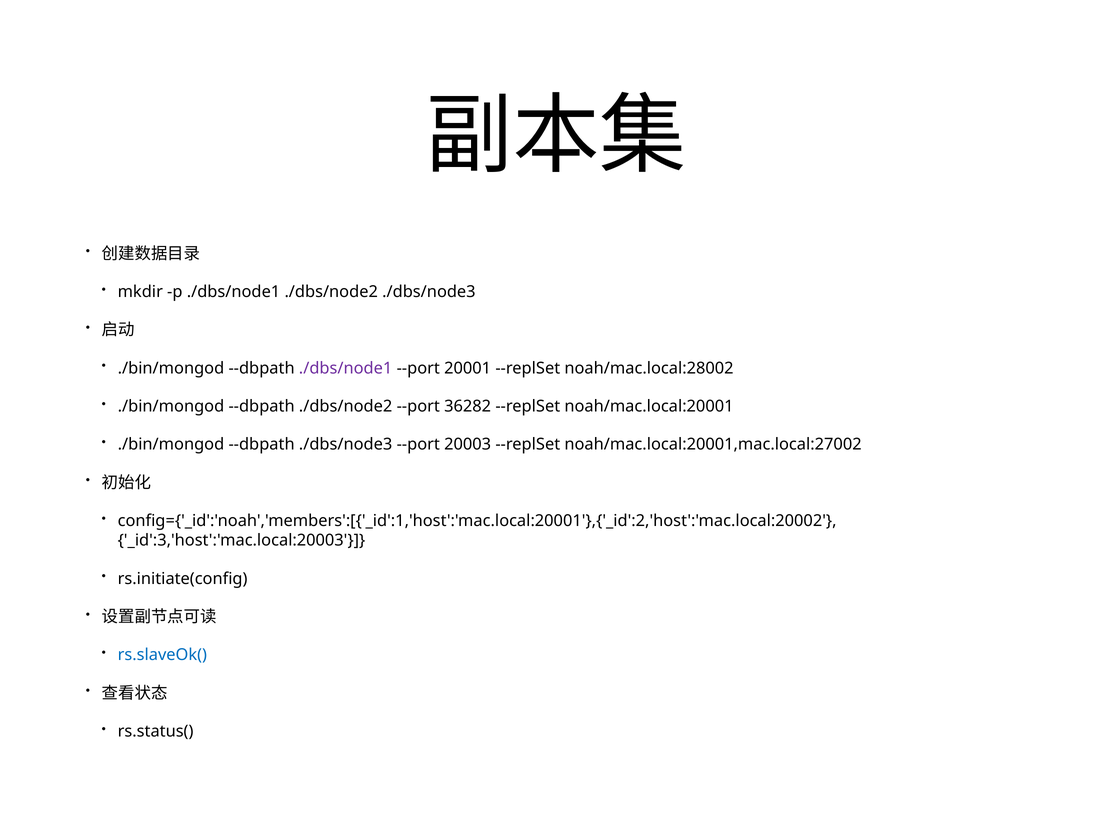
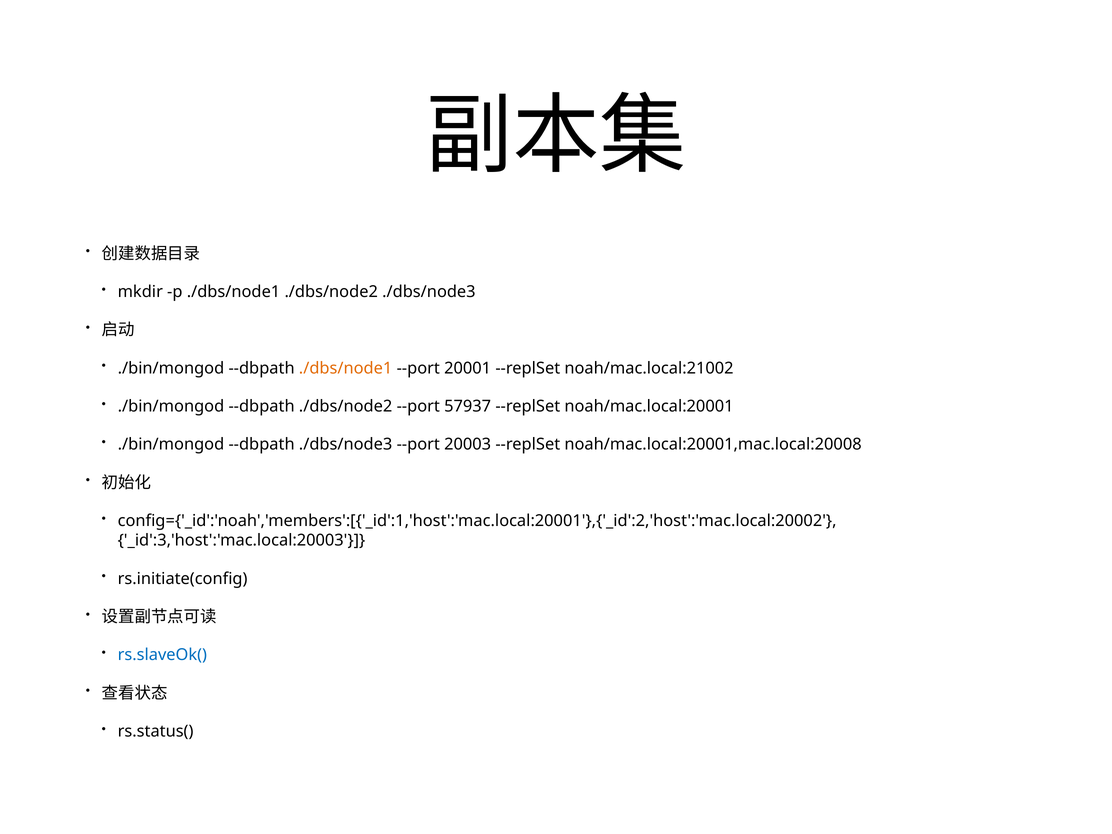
./dbs/node1 at (346, 368) colour: purple -> orange
noah/mac.local:28002: noah/mac.local:28002 -> noah/mac.local:21002
36282: 36282 -> 57937
noah/mac.local:20001,mac.local:27002: noah/mac.local:20001,mac.local:27002 -> noah/mac.local:20001,mac.local:20008
